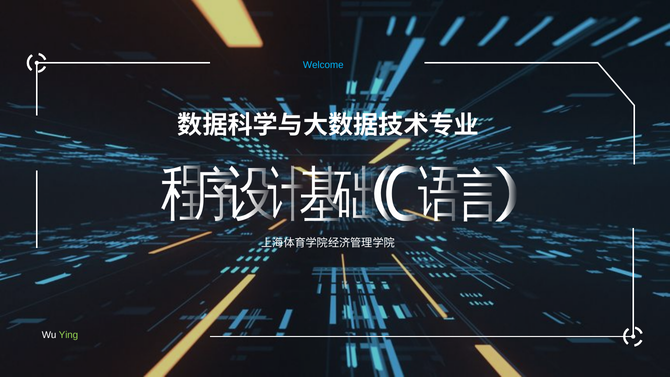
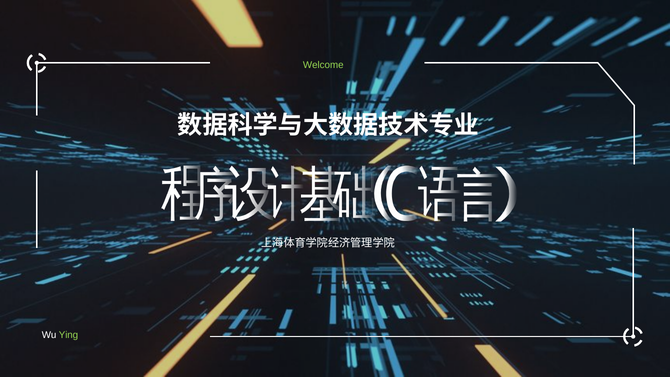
Welcome colour: light blue -> light green
